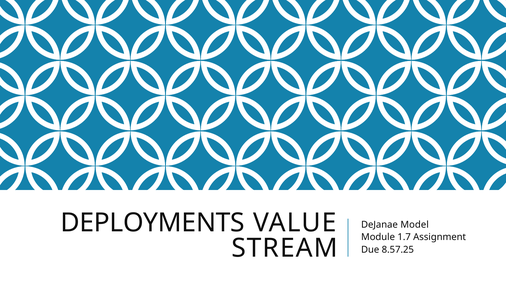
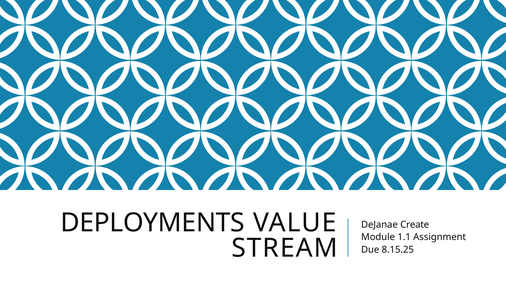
Model: Model -> Create
1.7: 1.7 -> 1.1
8.57.25: 8.57.25 -> 8.15.25
